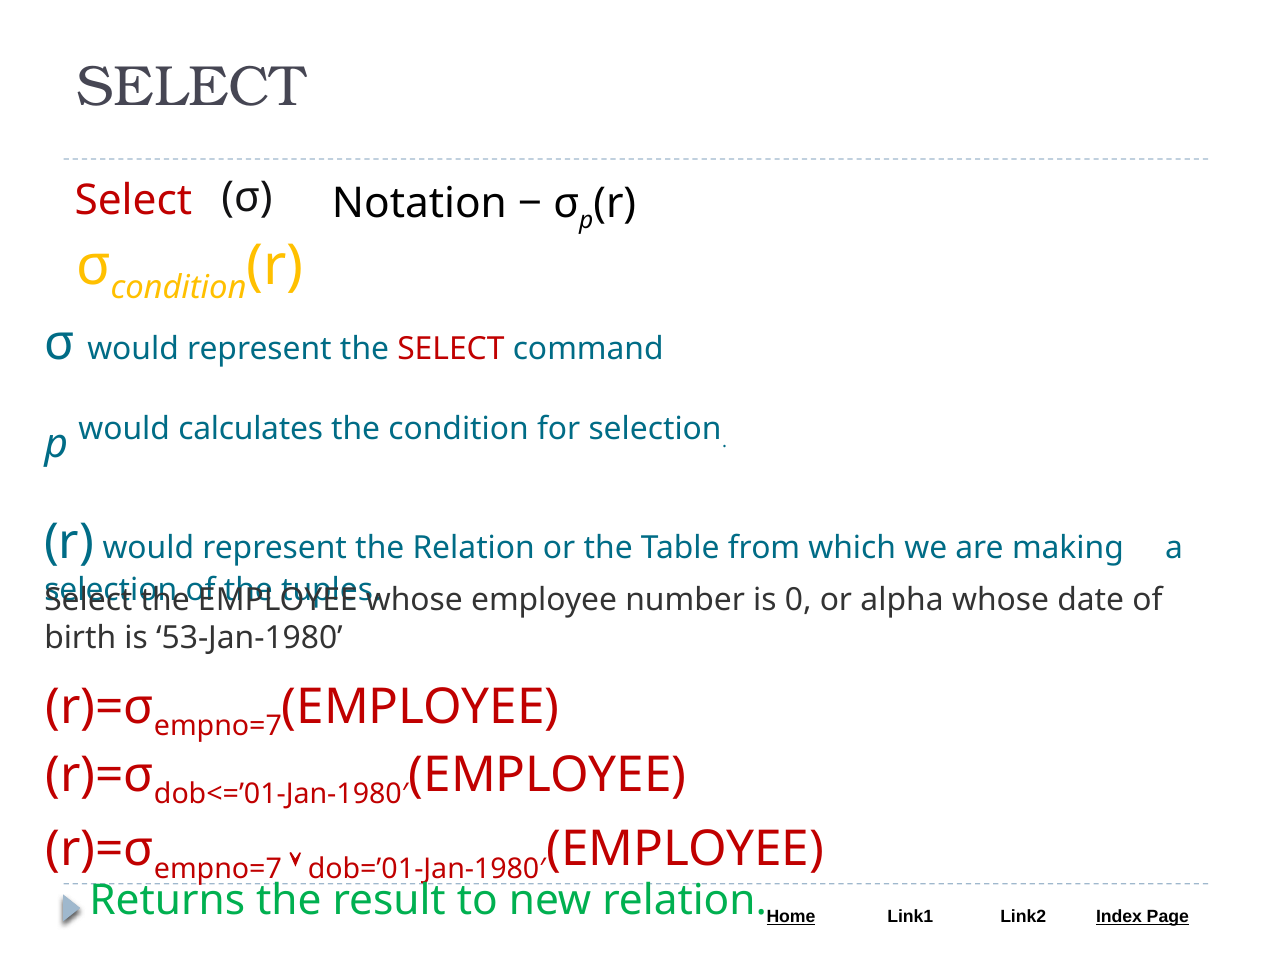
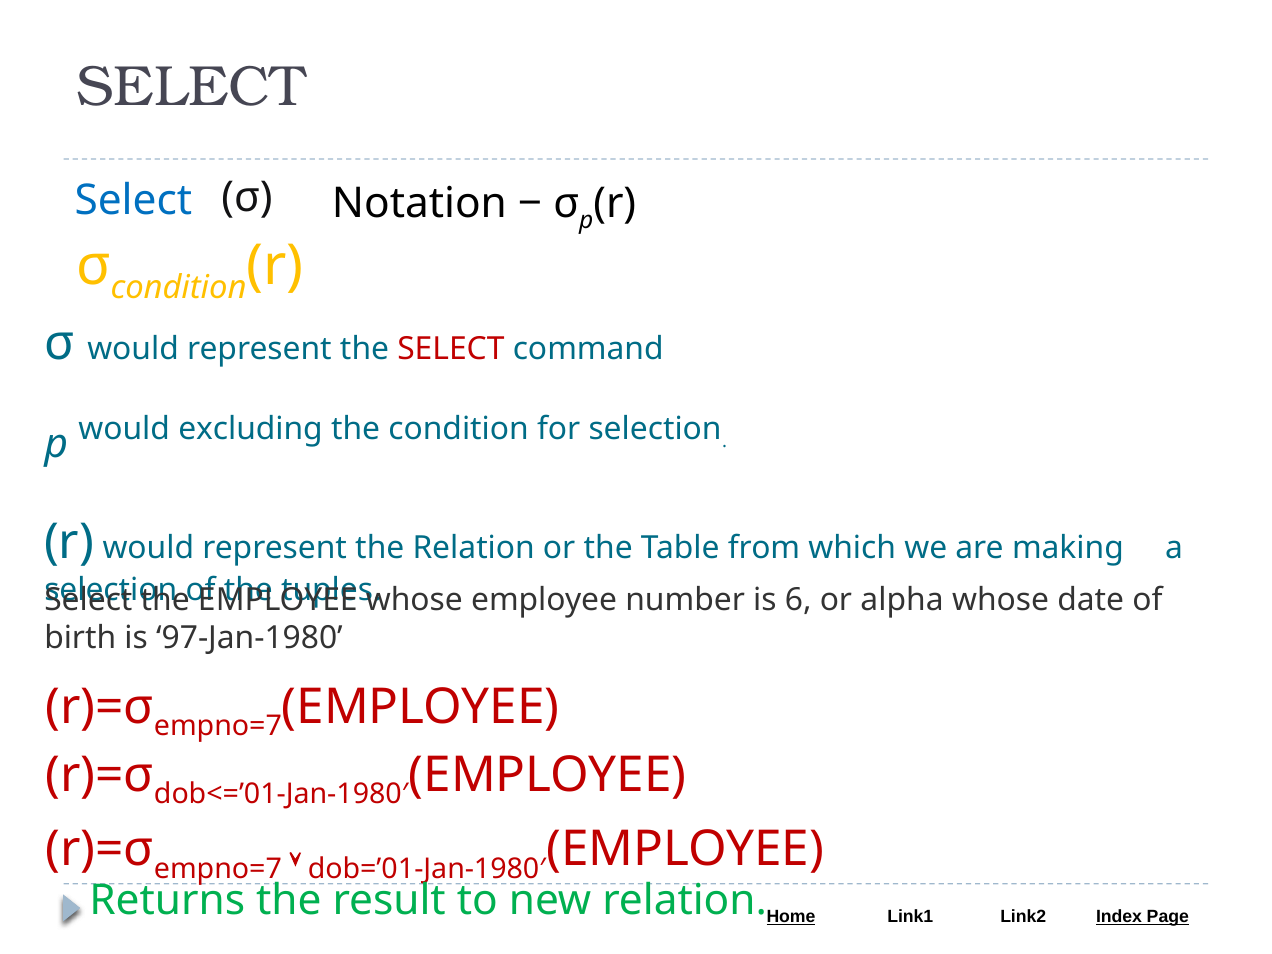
Select at (133, 201) colour: red -> blue
calculates: calculates -> excluding
0: 0 -> 6
53-Jan-1980: 53-Jan-1980 -> 97-Jan-1980
